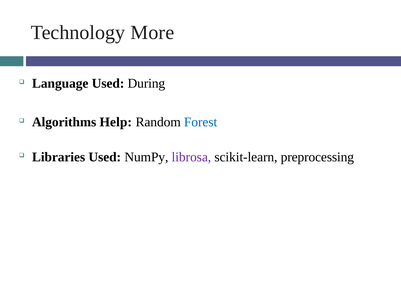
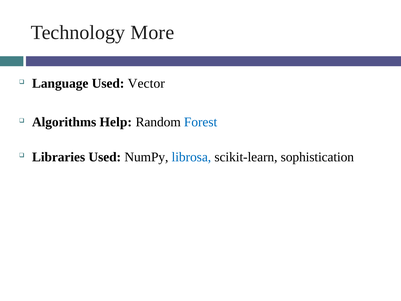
During: During -> Vector
librosa colour: purple -> blue
preprocessing: preprocessing -> sophistication
